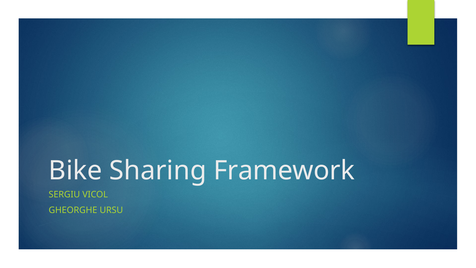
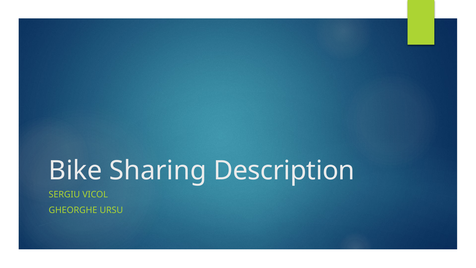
Framework: Framework -> Description
